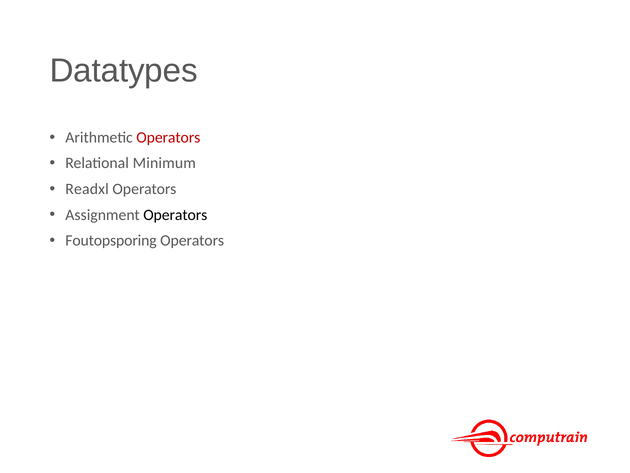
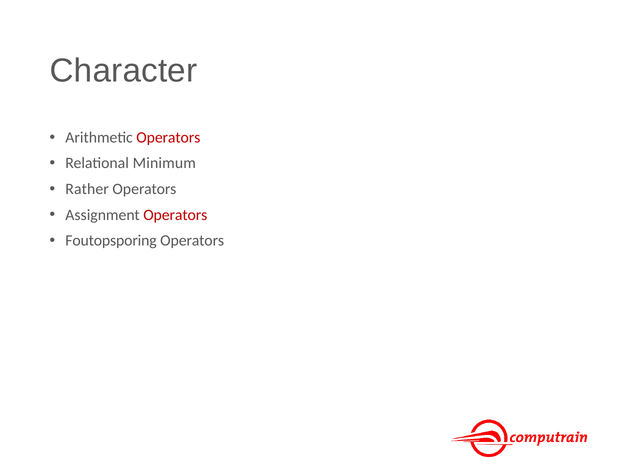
Datatypes: Datatypes -> Character
Readxl: Readxl -> Rather
Operators at (175, 215) colour: black -> red
